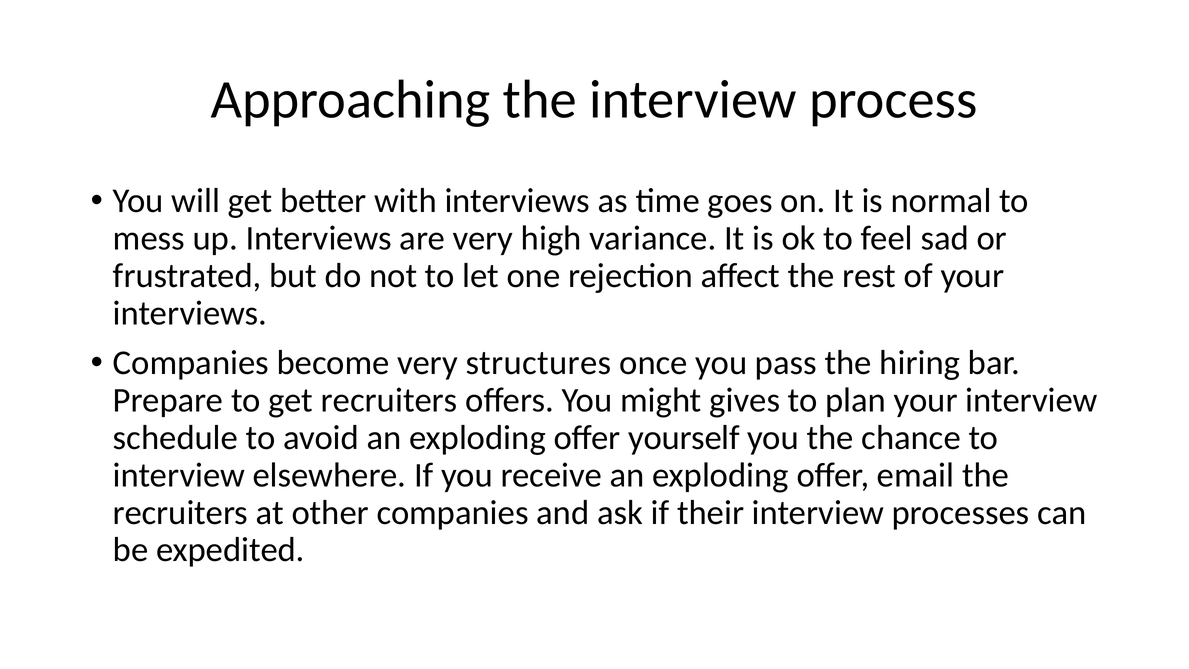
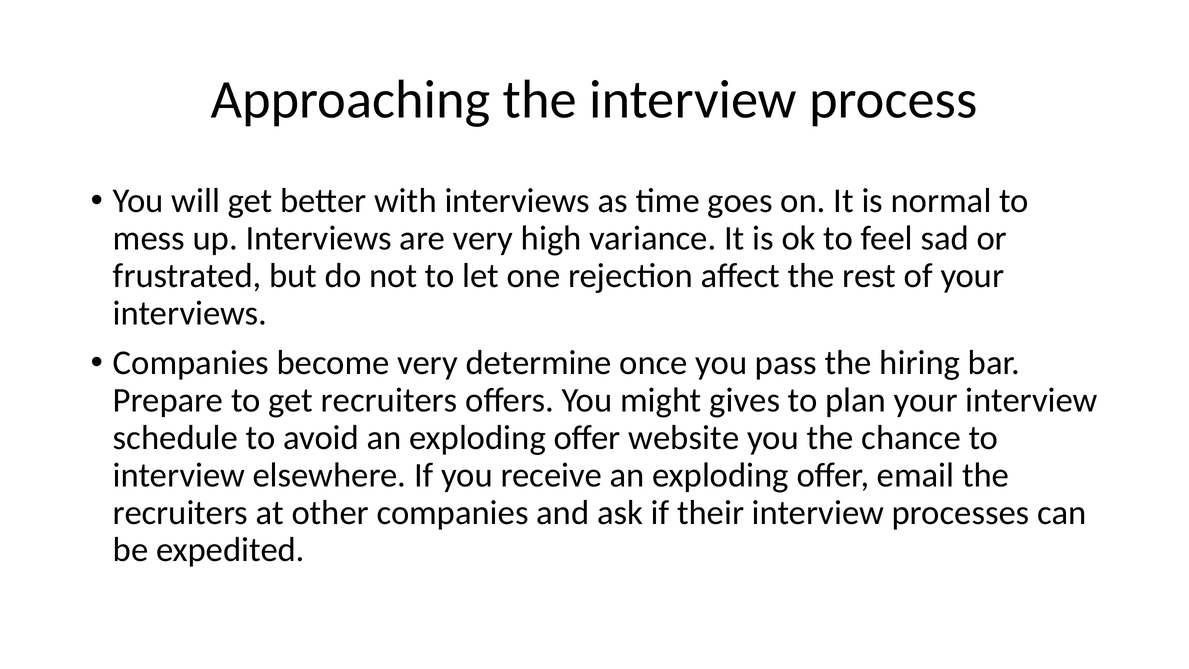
structures: structures -> determine
yourself: yourself -> website
